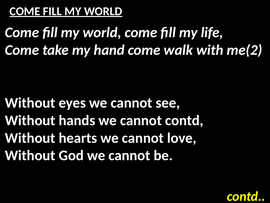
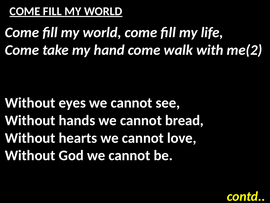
cannot contd: contd -> bread
